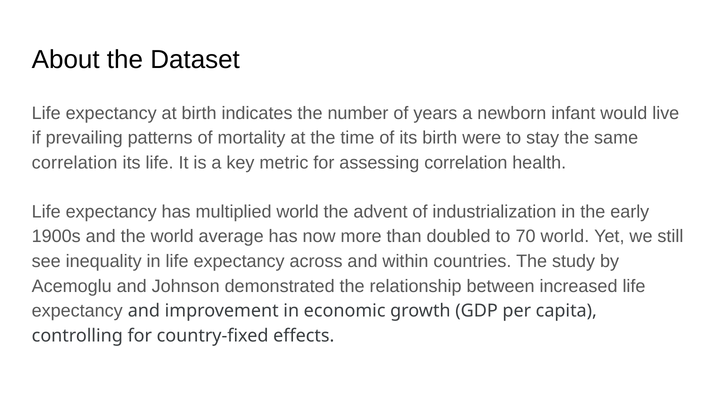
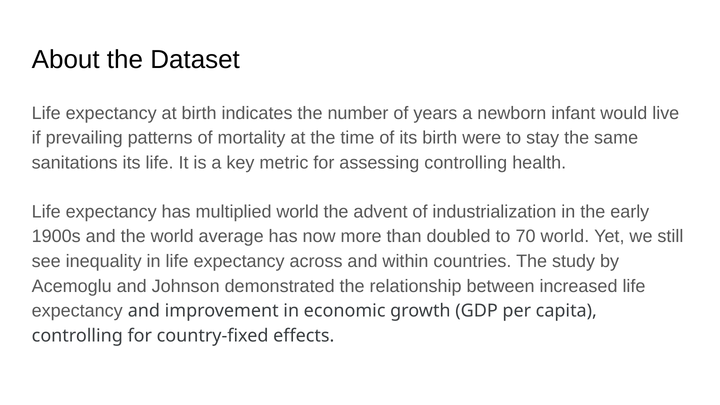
correlation at (75, 163): correlation -> sanitations
assessing correlation: correlation -> controlling
